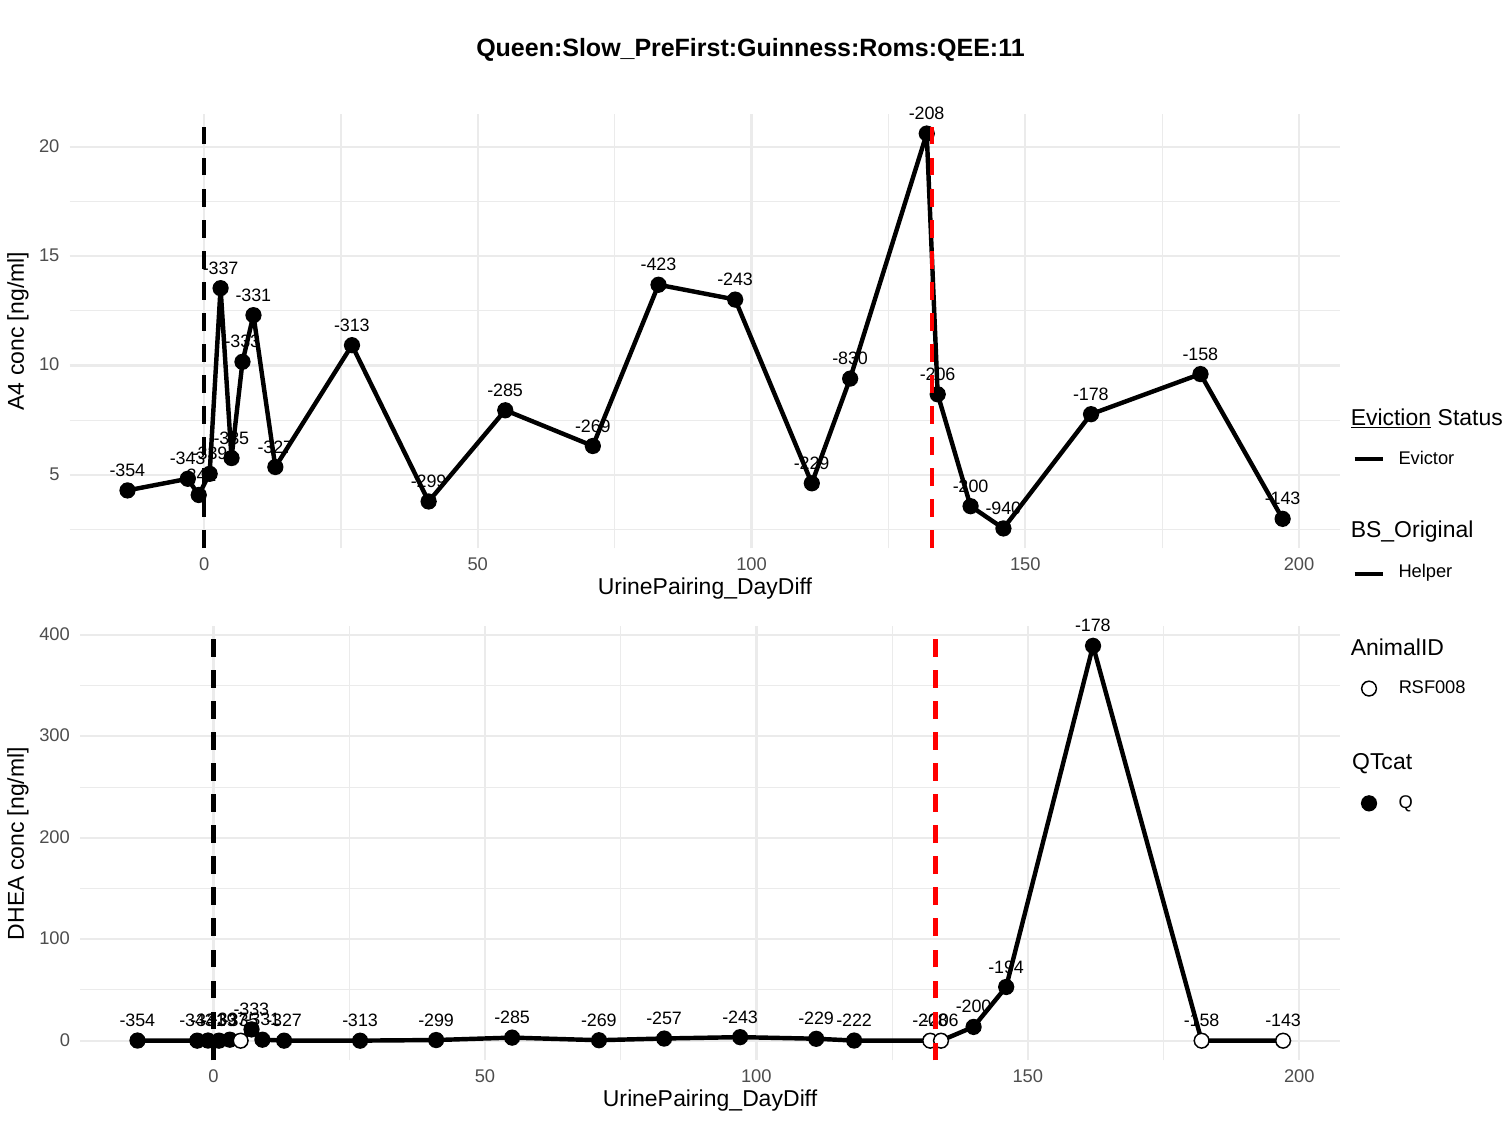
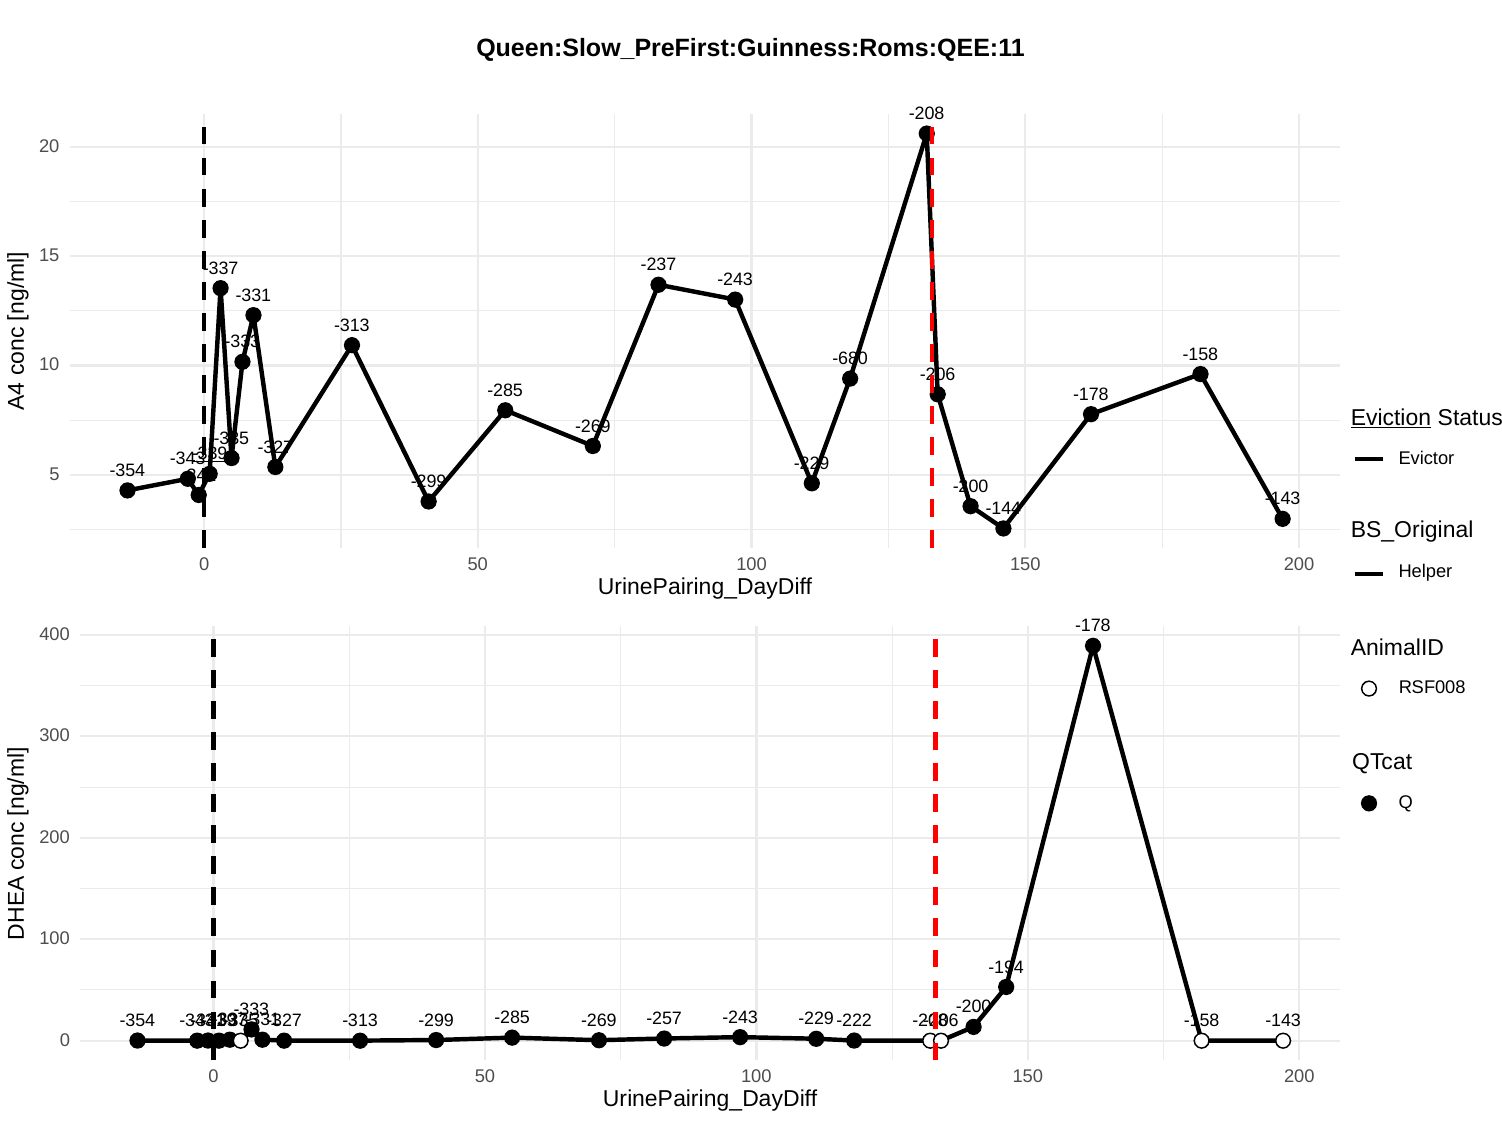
-423: -423 -> -237
-830: -830 -> -680
-339 at (210, 454) underline: none -> present
-940: -940 -> -144
